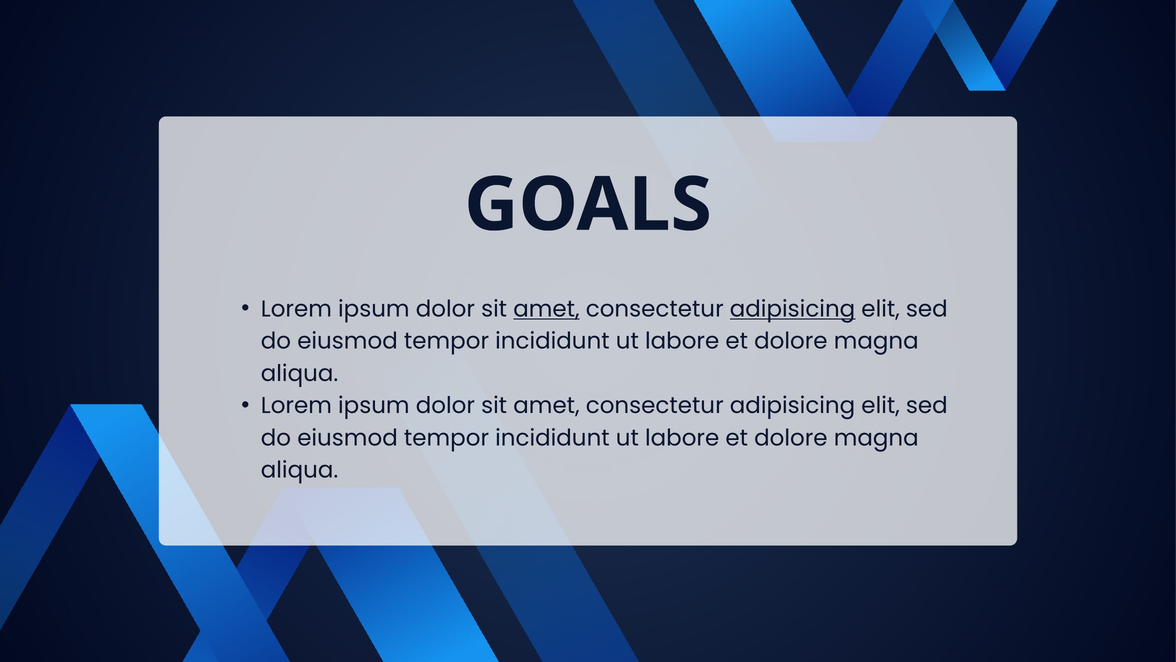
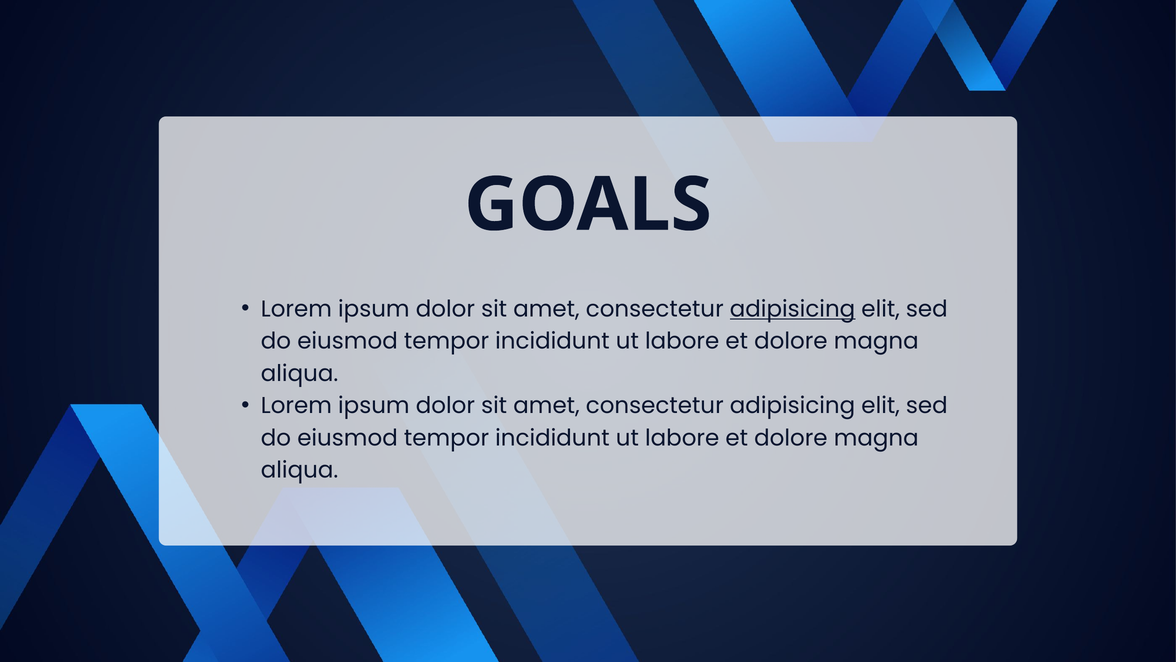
amet at (546, 309) underline: present -> none
